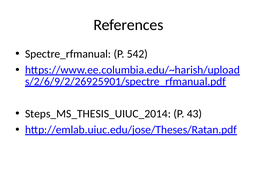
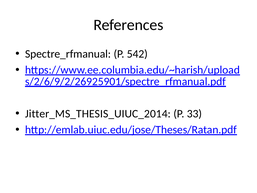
Steps_MS_THESIS_UIUC_2014: Steps_MS_THESIS_UIUC_2014 -> Jitter_MS_THESIS_UIUC_2014
43: 43 -> 33
